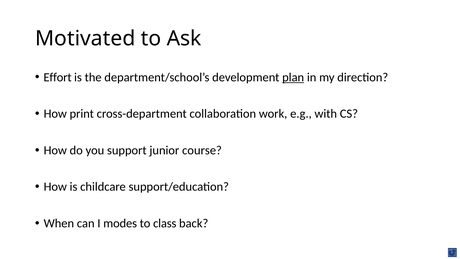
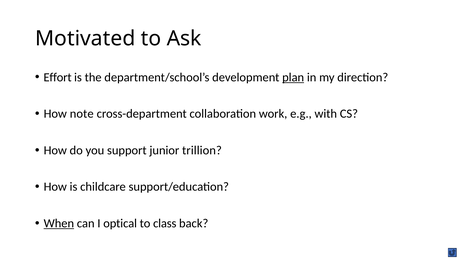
print: print -> note
course: course -> trillion
When underline: none -> present
modes: modes -> optical
